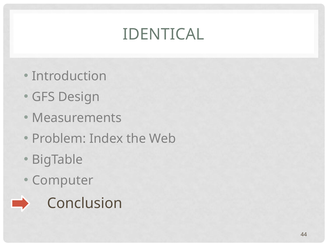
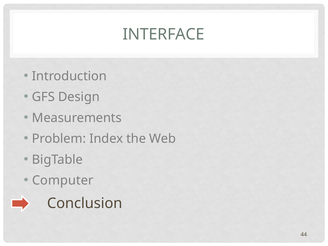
IDENTICAL: IDENTICAL -> INTERFACE
